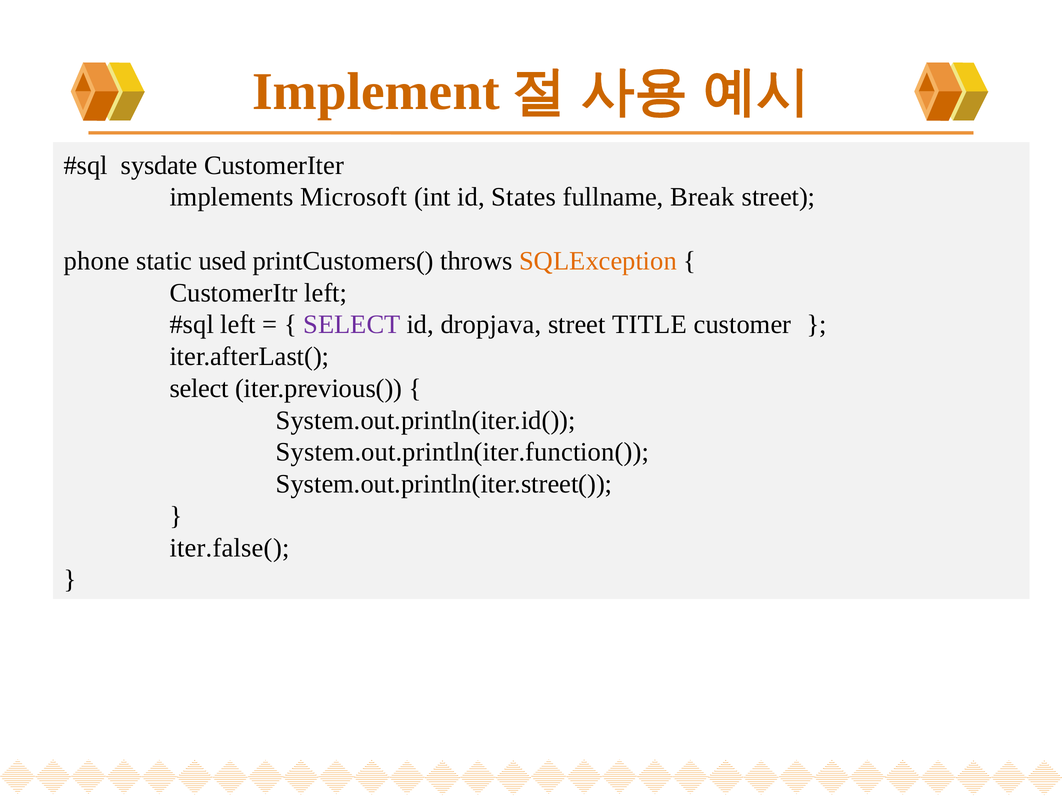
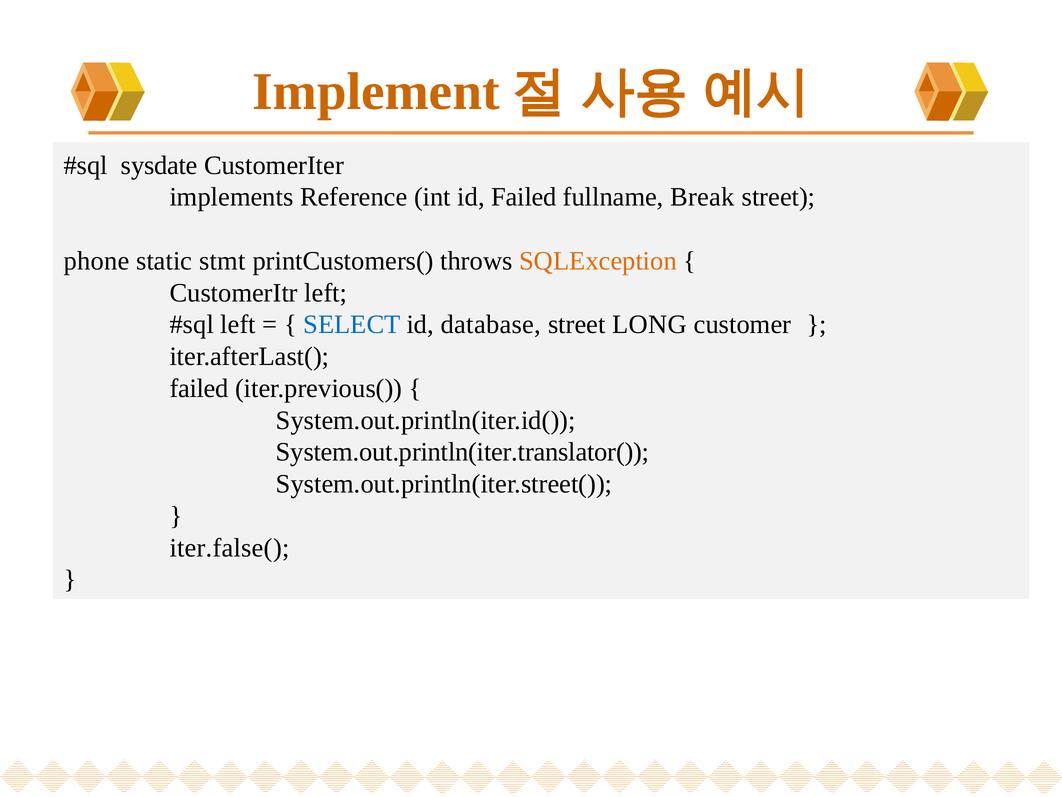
Microsoft: Microsoft -> Reference
id States: States -> Failed
used: used -> stmt
SELECT at (352, 324) colour: purple -> blue
dropjava: dropjava -> database
TITLE: TITLE -> LONG
select at (199, 388): select -> failed
System.out.println(iter.function(: System.out.println(iter.function( -> System.out.println(iter.translator(
